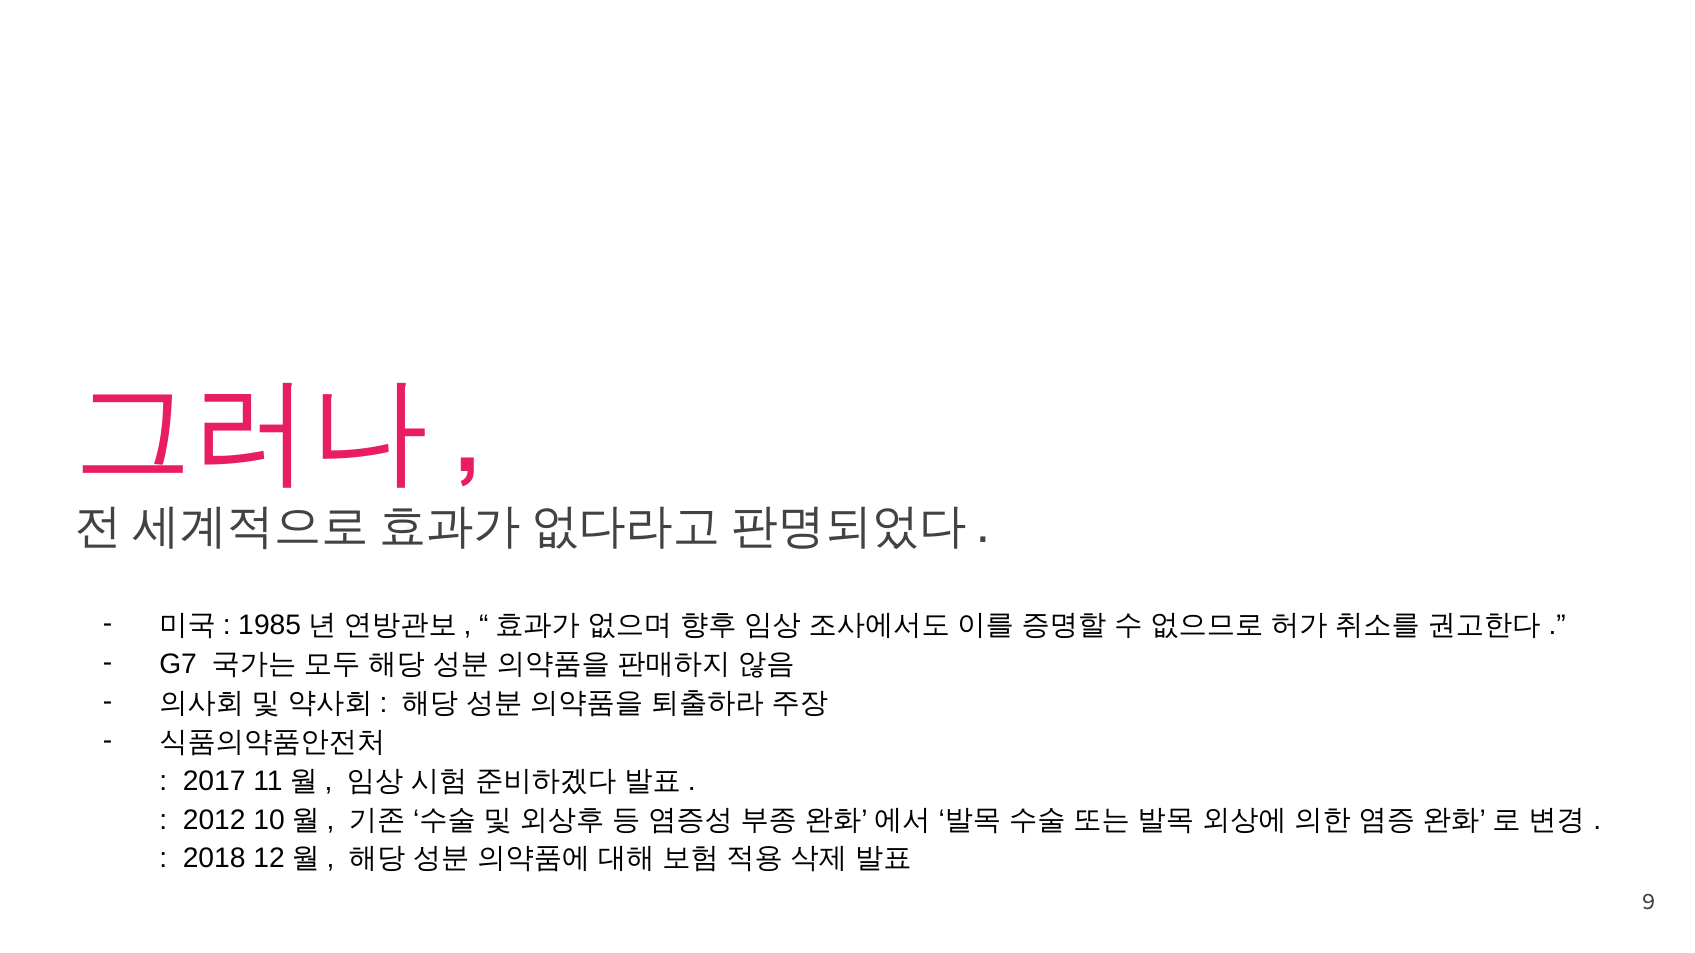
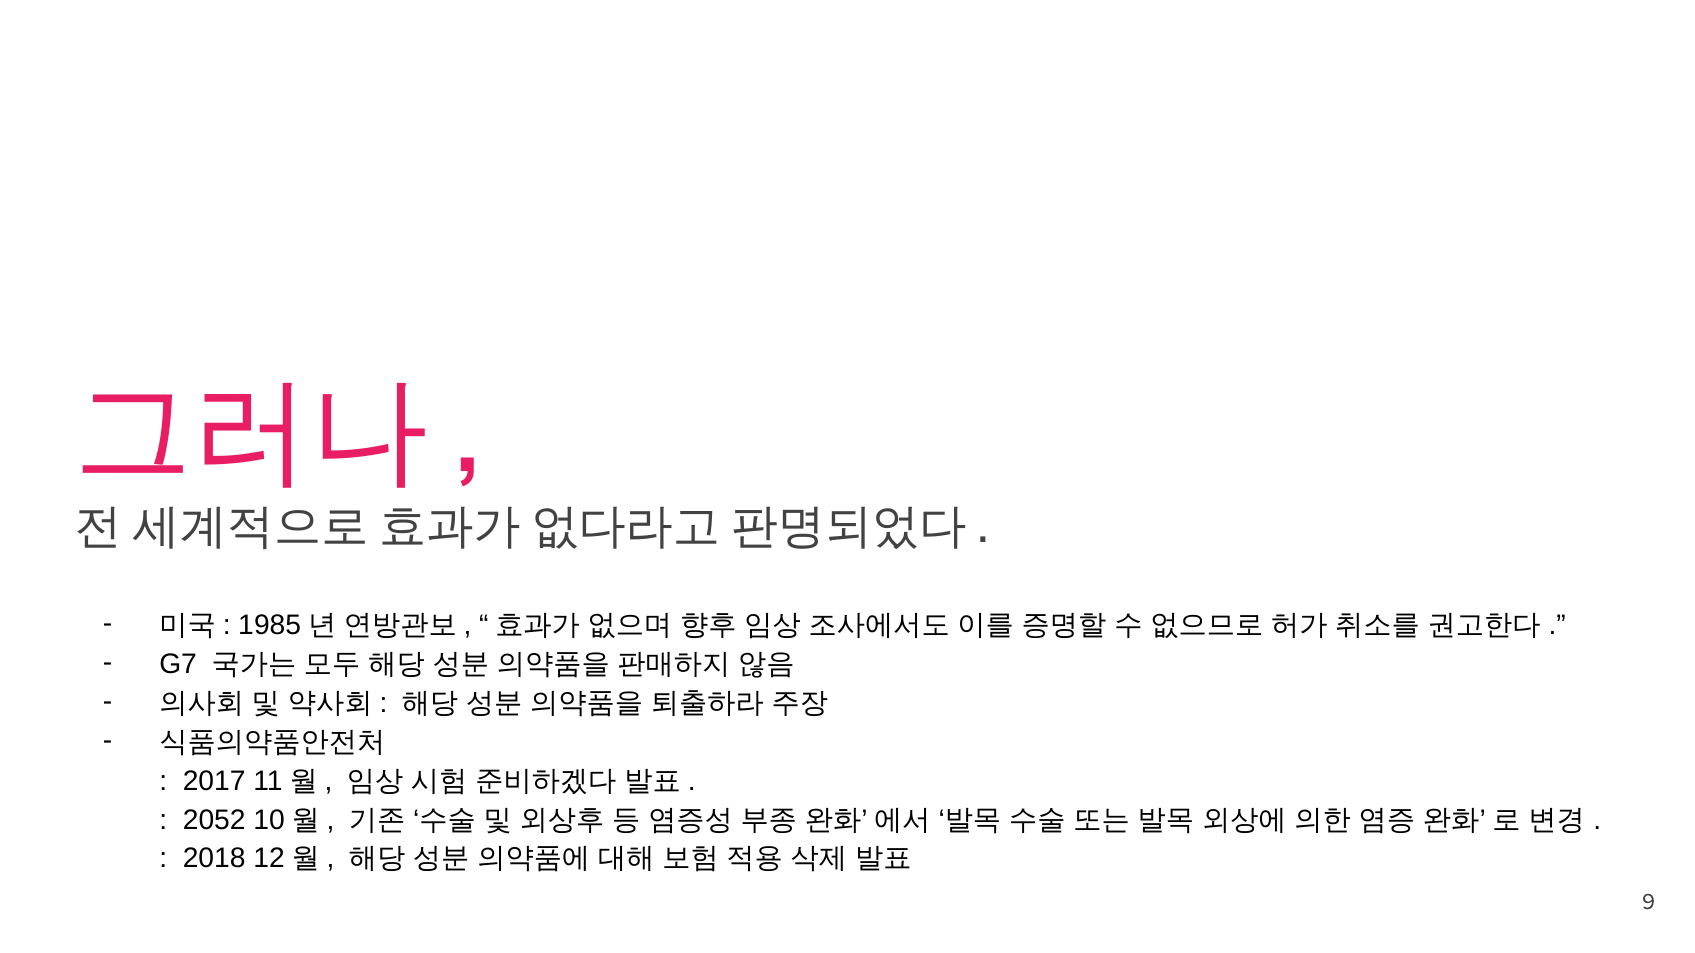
2012: 2012 -> 2052
